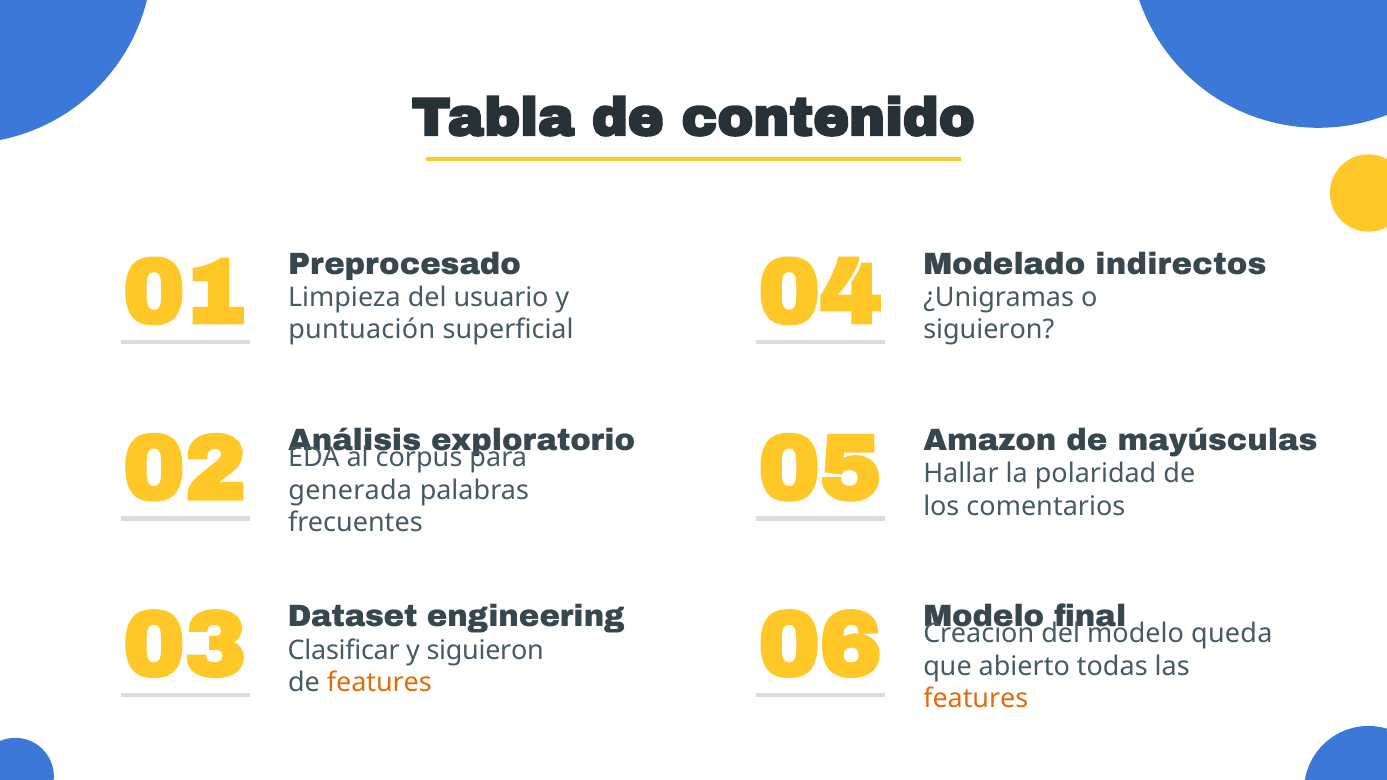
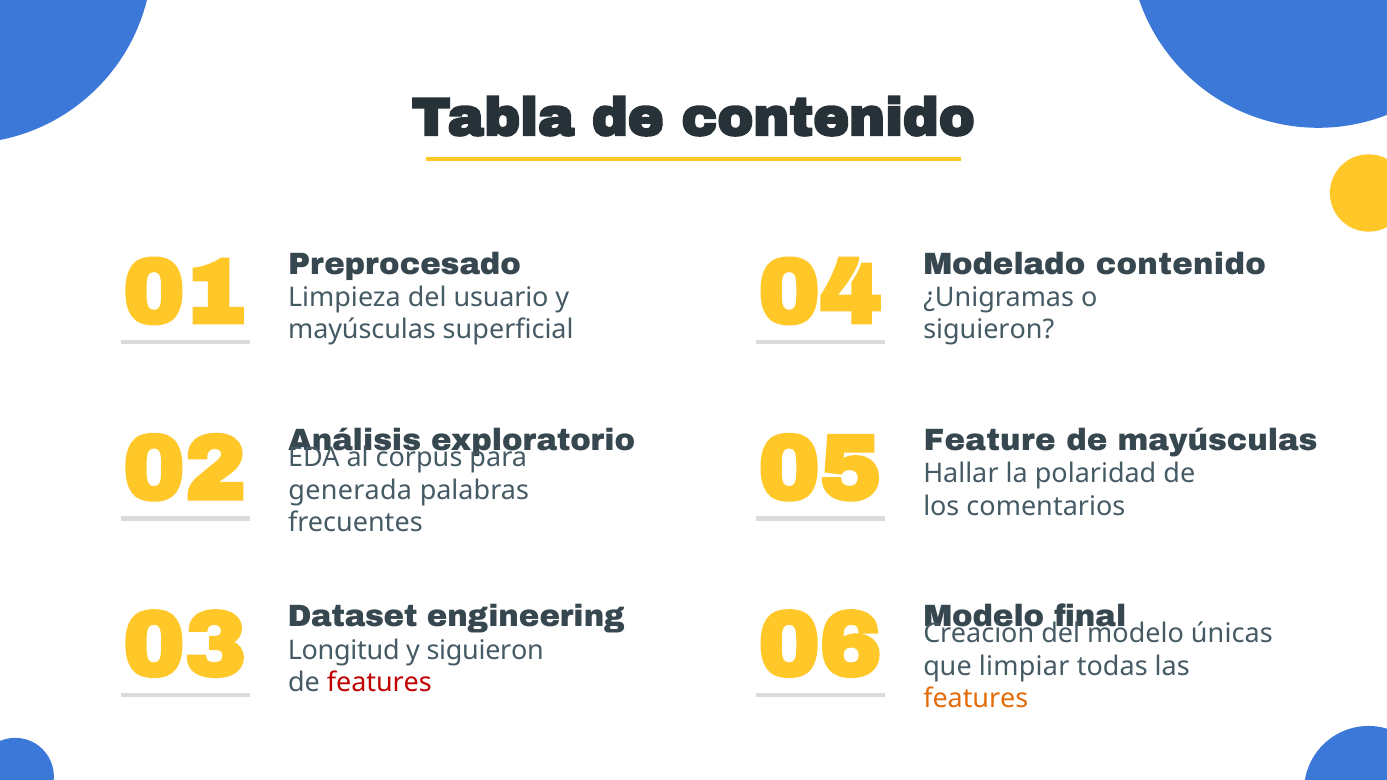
Modelado indirectos: indirectos -> contenido
puntuación at (362, 330): puntuación -> mayúsculas
Amazon: Amazon -> Feature
queda: queda -> únicas
Clasificar: Clasificar -> Longitud
abierto: abierto -> limpiar
features at (379, 683) colour: orange -> red
